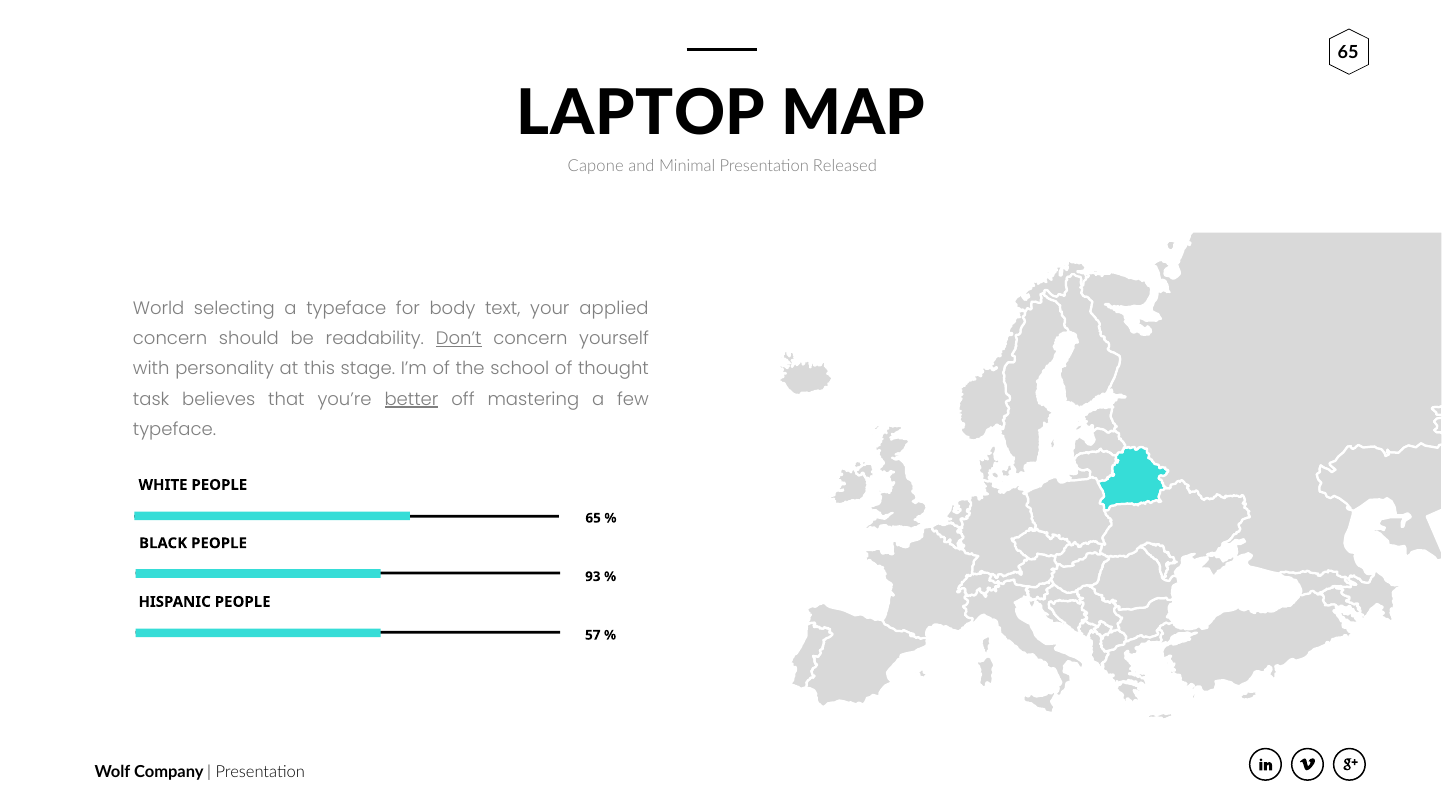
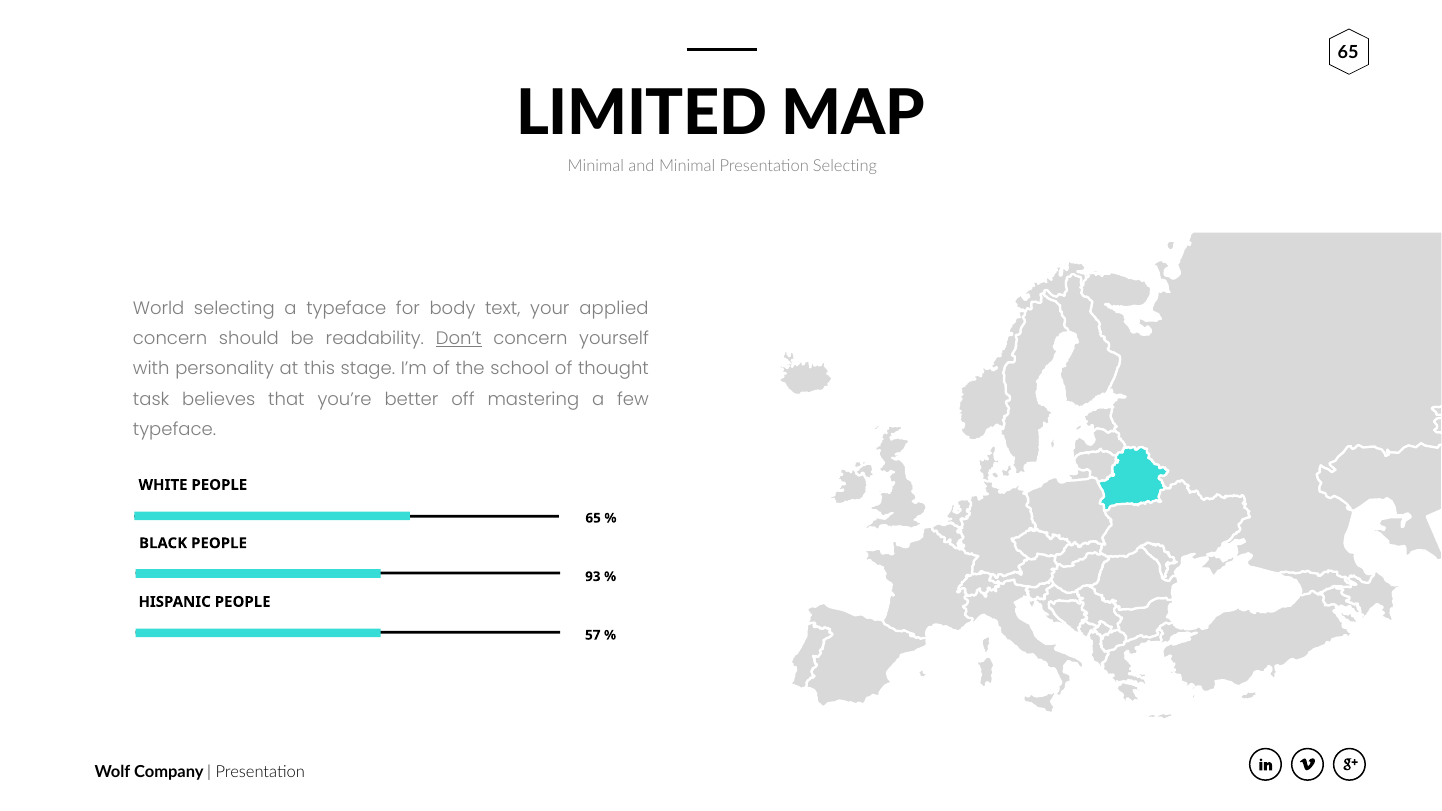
LAPTOP: LAPTOP -> LIMITED
Capone at (596, 167): Capone -> Minimal
Presentation Released: Released -> Selecting
better underline: present -> none
